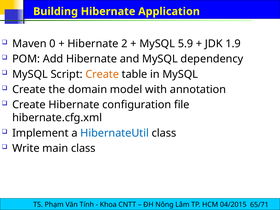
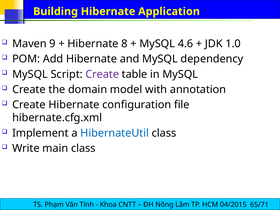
0: 0 -> 9
2: 2 -> 8
5.9: 5.9 -> 4.6
1.9: 1.9 -> 1.0
Create at (102, 74) colour: orange -> purple
